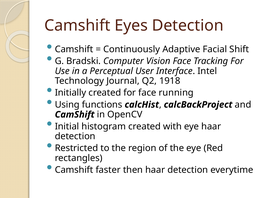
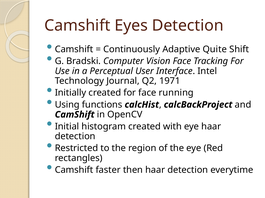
Facial: Facial -> Quite
1918: 1918 -> 1971
